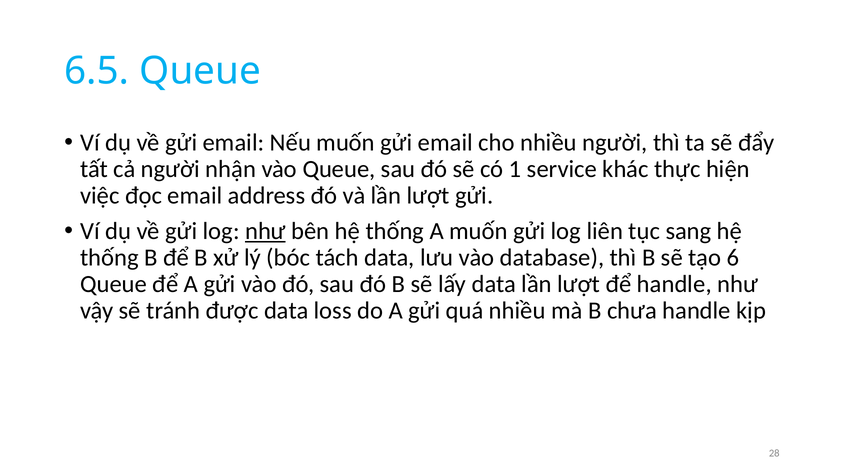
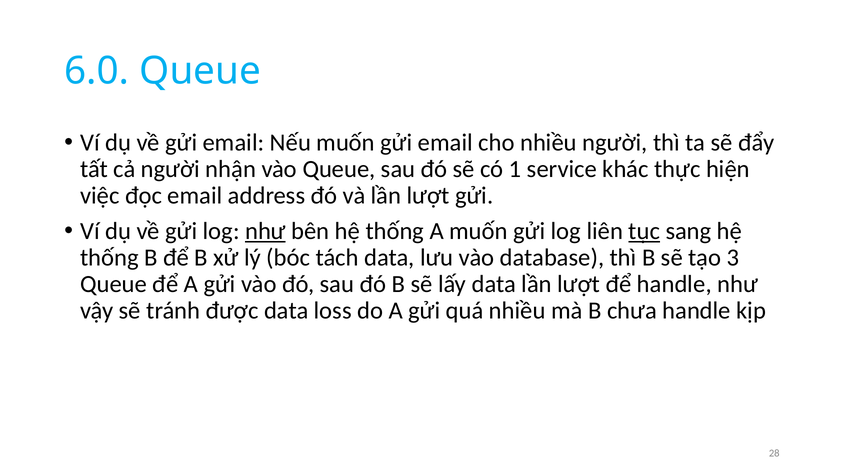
6.5: 6.5 -> 6.0
tục underline: none -> present
6: 6 -> 3
